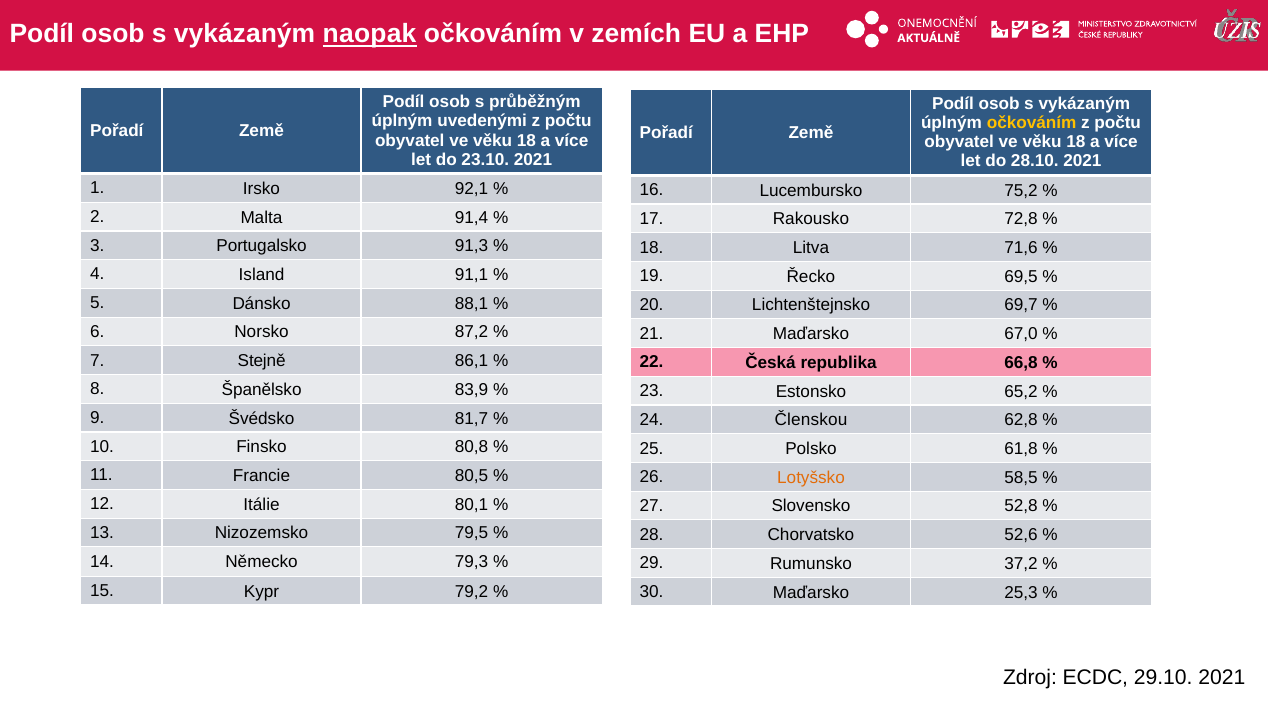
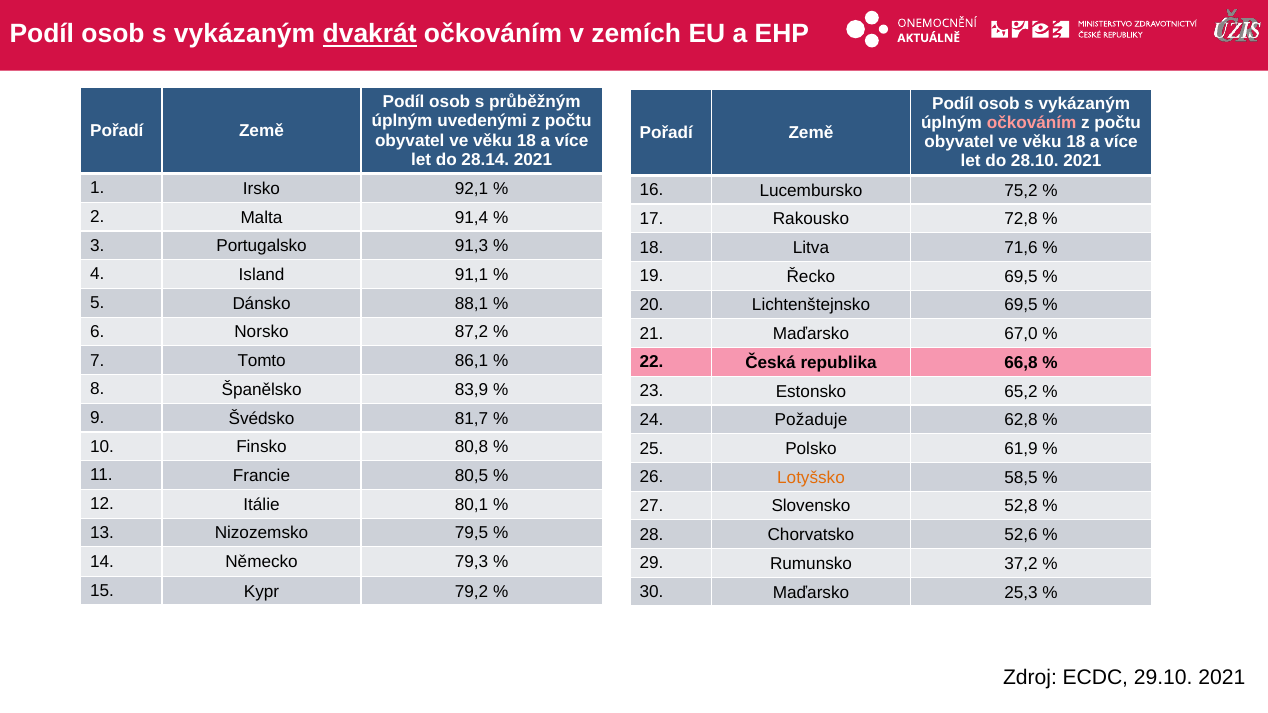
naopak: naopak -> dvakrát
očkováním at (1032, 123) colour: yellow -> pink
23.10: 23.10 -> 28.14
Lichtenštejnsko 69,7: 69,7 -> 69,5
Stejně: Stejně -> Tomto
Členskou: Členskou -> Požaduje
61,8: 61,8 -> 61,9
